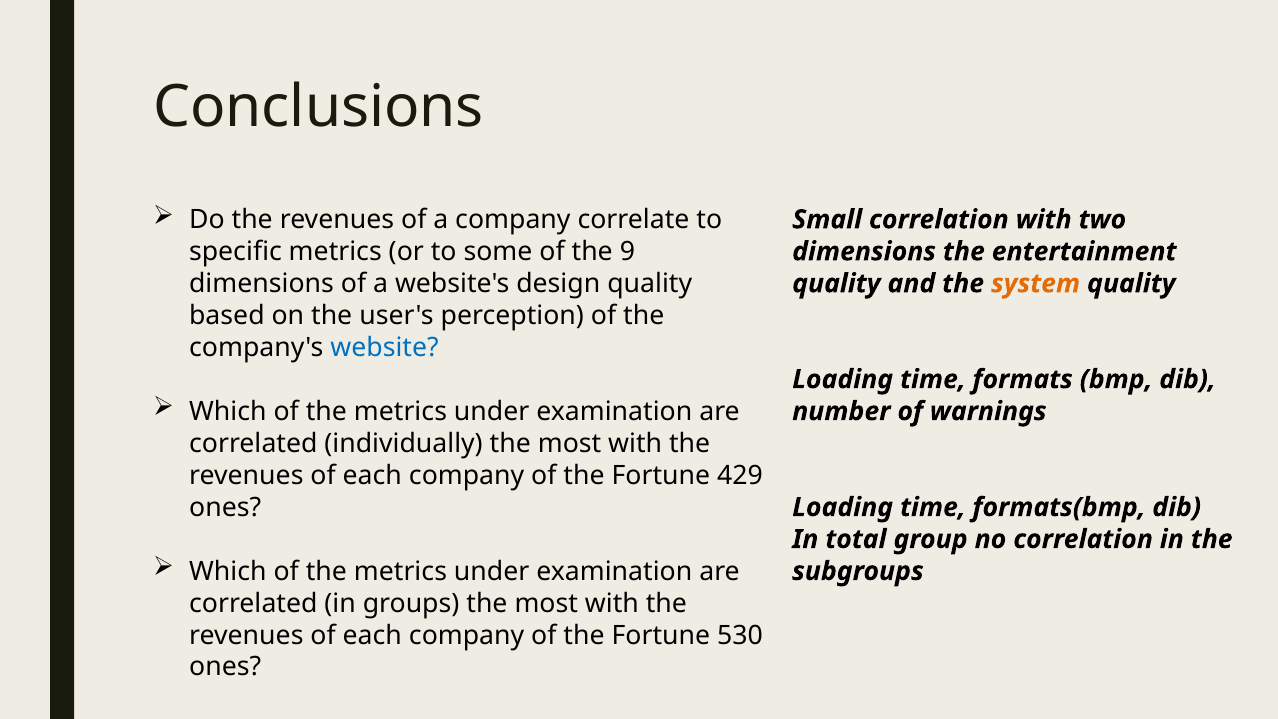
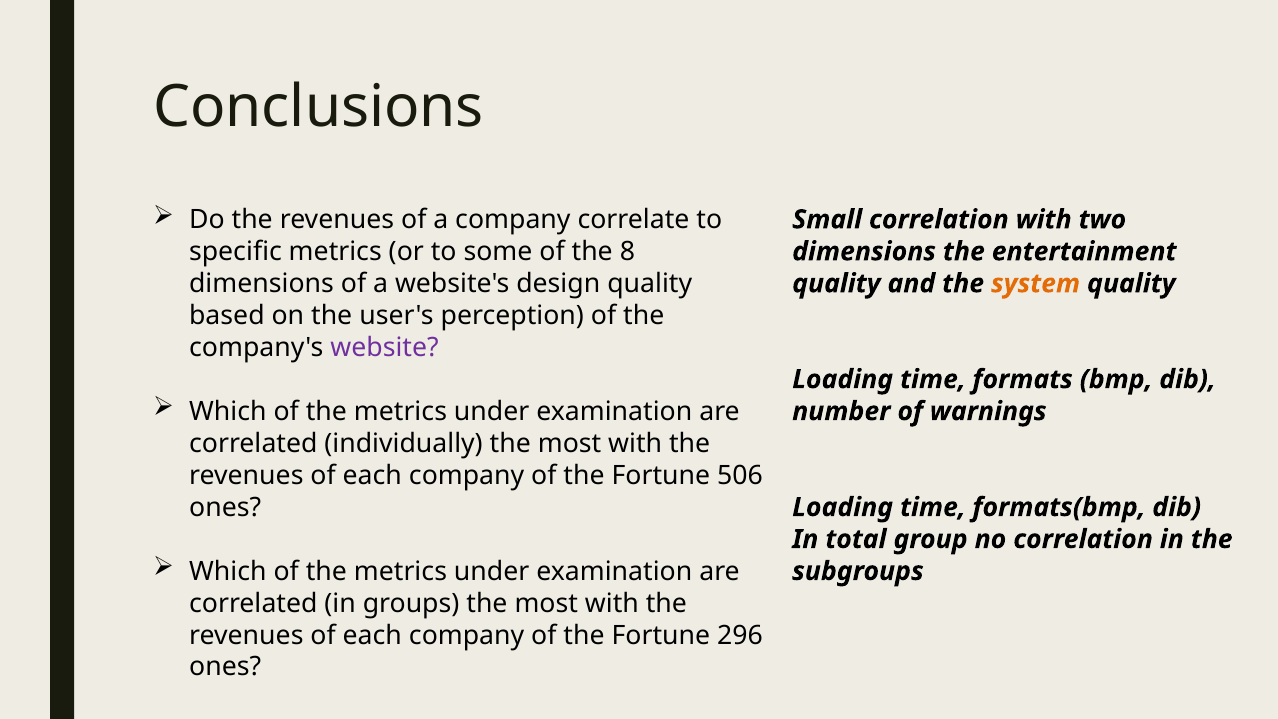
9: 9 -> 8
website colour: blue -> purple
429: 429 -> 506
530: 530 -> 296
